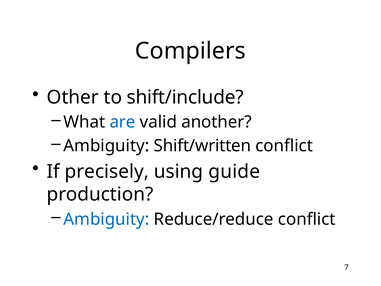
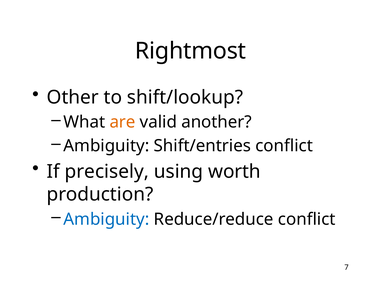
Compilers: Compilers -> Rightmost
shift/include: shift/include -> shift/lookup
are colour: blue -> orange
Shift/written: Shift/written -> Shift/entries
guide: guide -> worth
